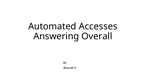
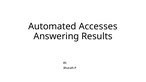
Overall: Overall -> Results
